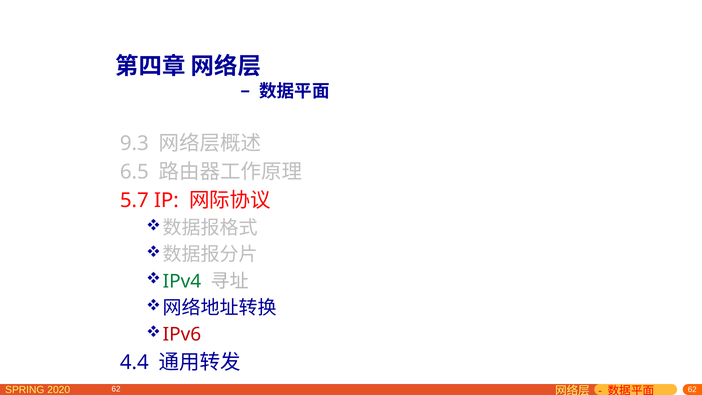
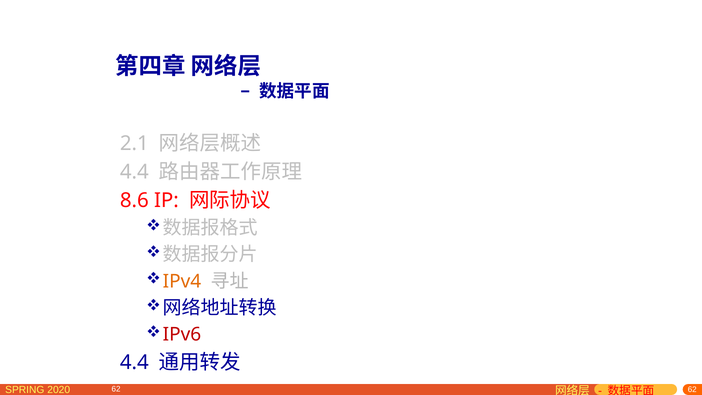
9.3: 9.3 -> 2.1
6.5 at (134, 172): 6.5 -> 4.4
5.7: 5.7 -> 8.6
IPv4 colour: green -> orange
